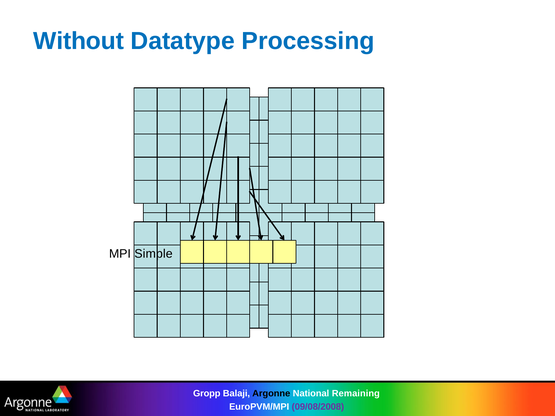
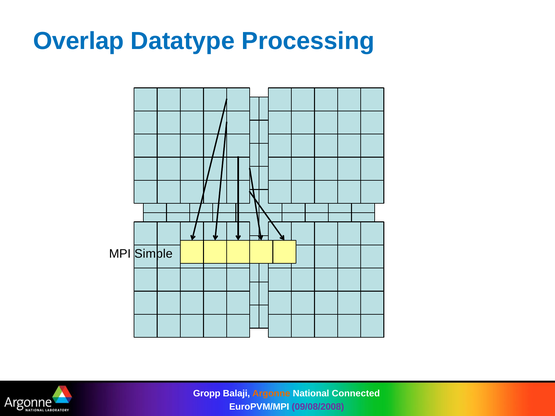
Without: Without -> Overlap
Argonne colour: black -> orange
Remaining: Remaining -> Connected
